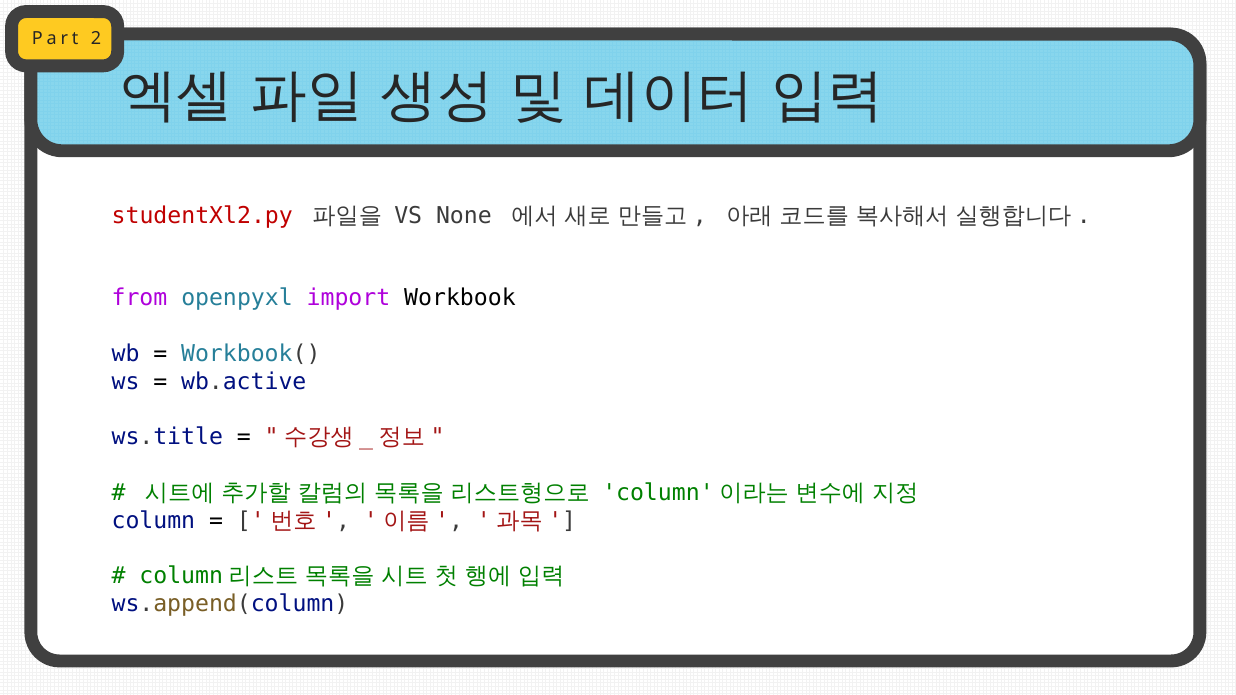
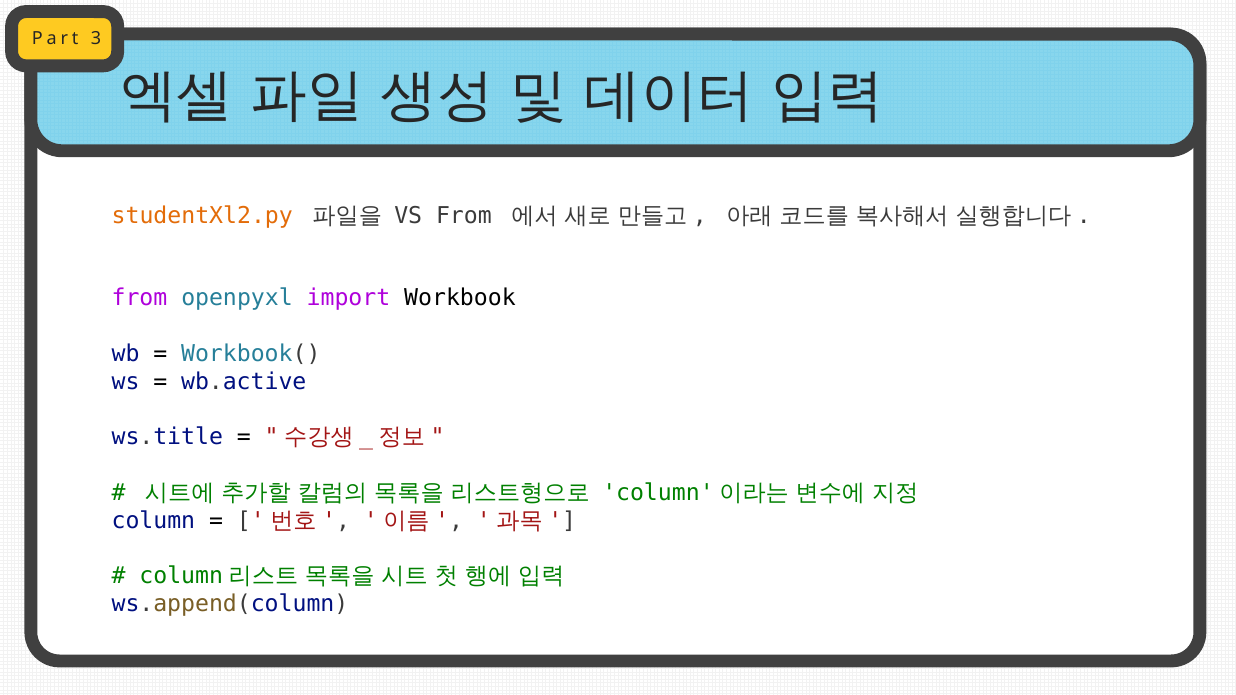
2: 2 -> 3
studentXl2.py colour: red -> orange
VS None: None -> From
